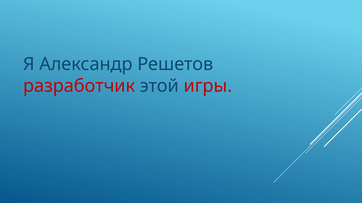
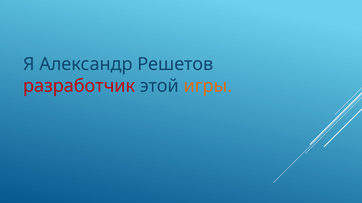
игры colour: red -> orange
